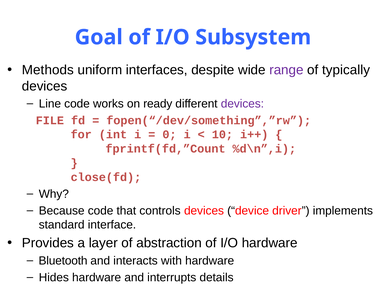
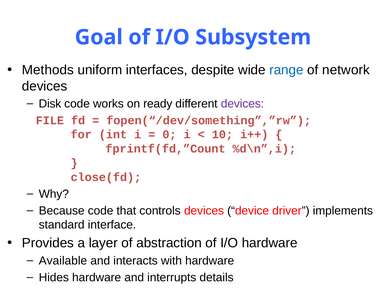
range colour: purple -> blue
typically: typically -> network
Line: Line -> Disk
Bluetooth: Bluetooth -> Available
